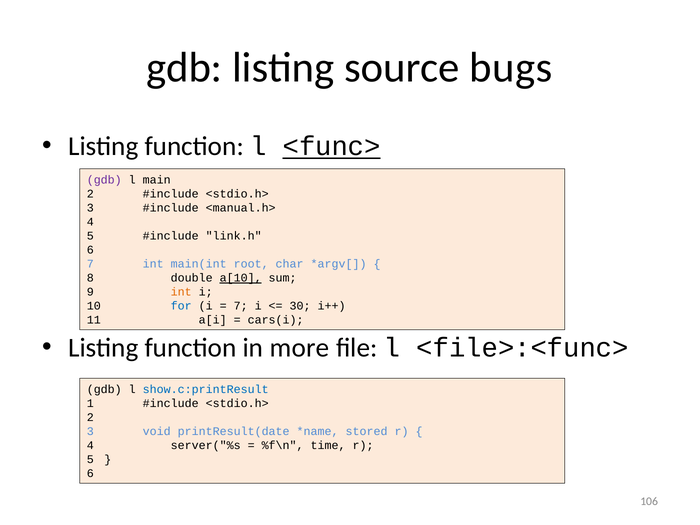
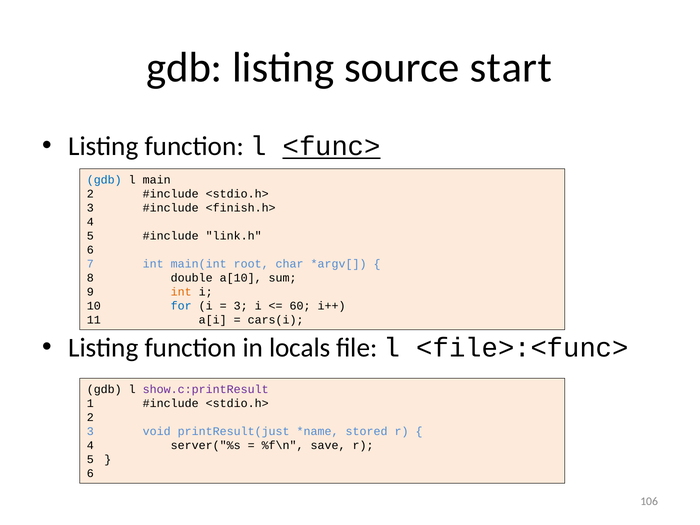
bugs: bugs -> start
gdb at (104, 180) colour: purple -> blue
<manual.h>: <manual.h> -> <finish.h>
a[10 underline: present -> none
7 at (241, 306): 7 -> 3
30: 30 -> 60
more: more -> locals
show.c:printResult colour: blue -> purple
printResult(date: printResult(date -> printResult(just
time: time -> save
